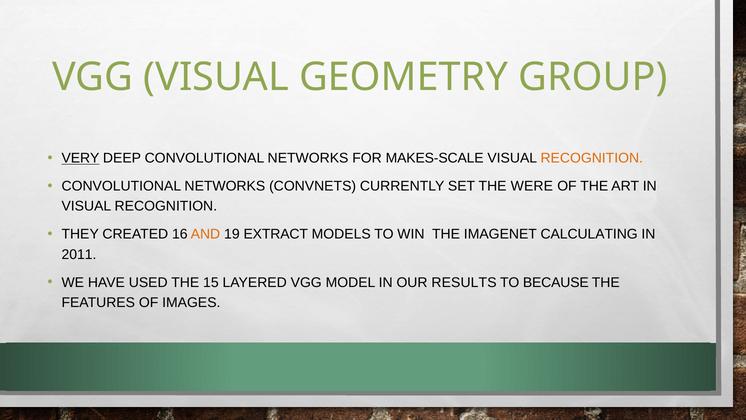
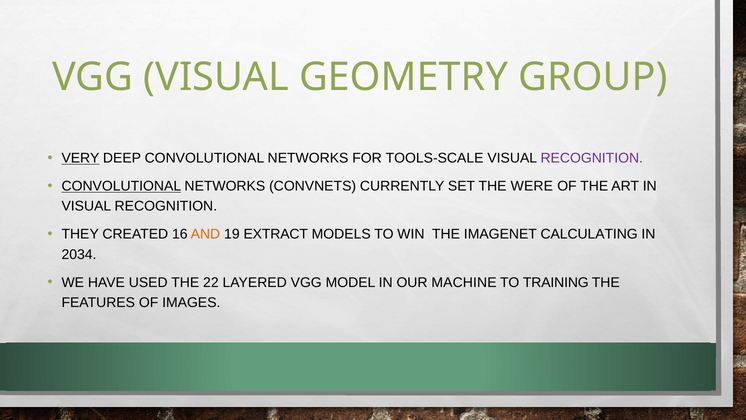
MAKES-SCALE: MAKES-SCALE -> TOOLS-SCALE
RECOGNITION at (592, 158) colour: orange -> purple
CONVOLUTIONAL at (121, 186) underline: none -> present
2011: 2011 -> 2034
15: 15 -> 22
RESULTS: RESULTS -> MACHINE
BECAUSE: BECAUSE -> TRAINING
